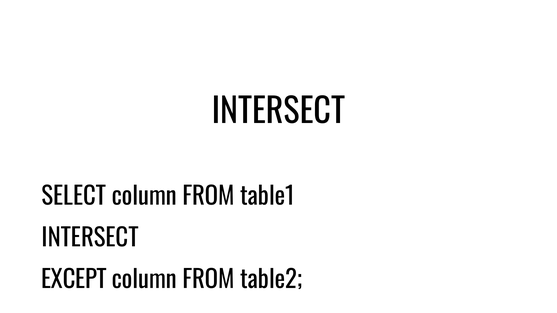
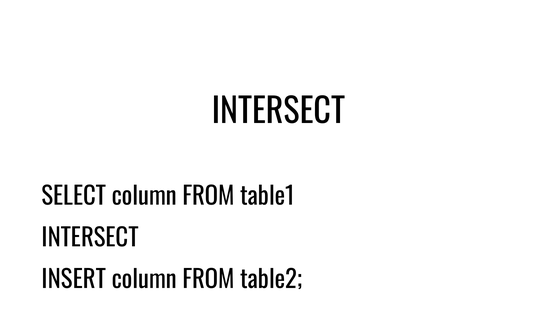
EXCEPT: EXCEPT -> INSERT
